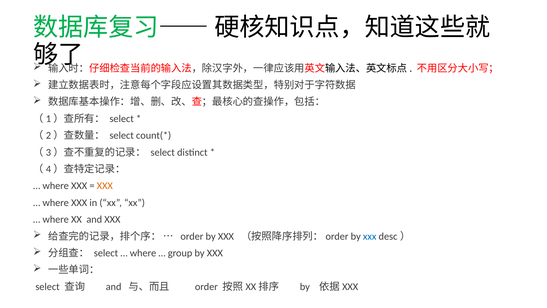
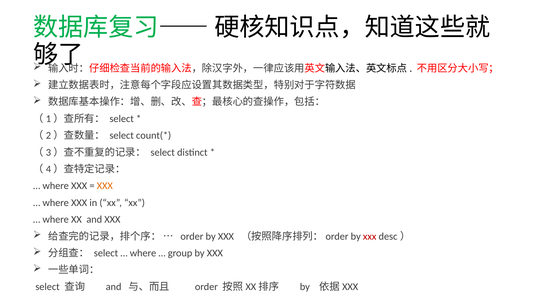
xxx at (370, 236) colour: blue -> red
